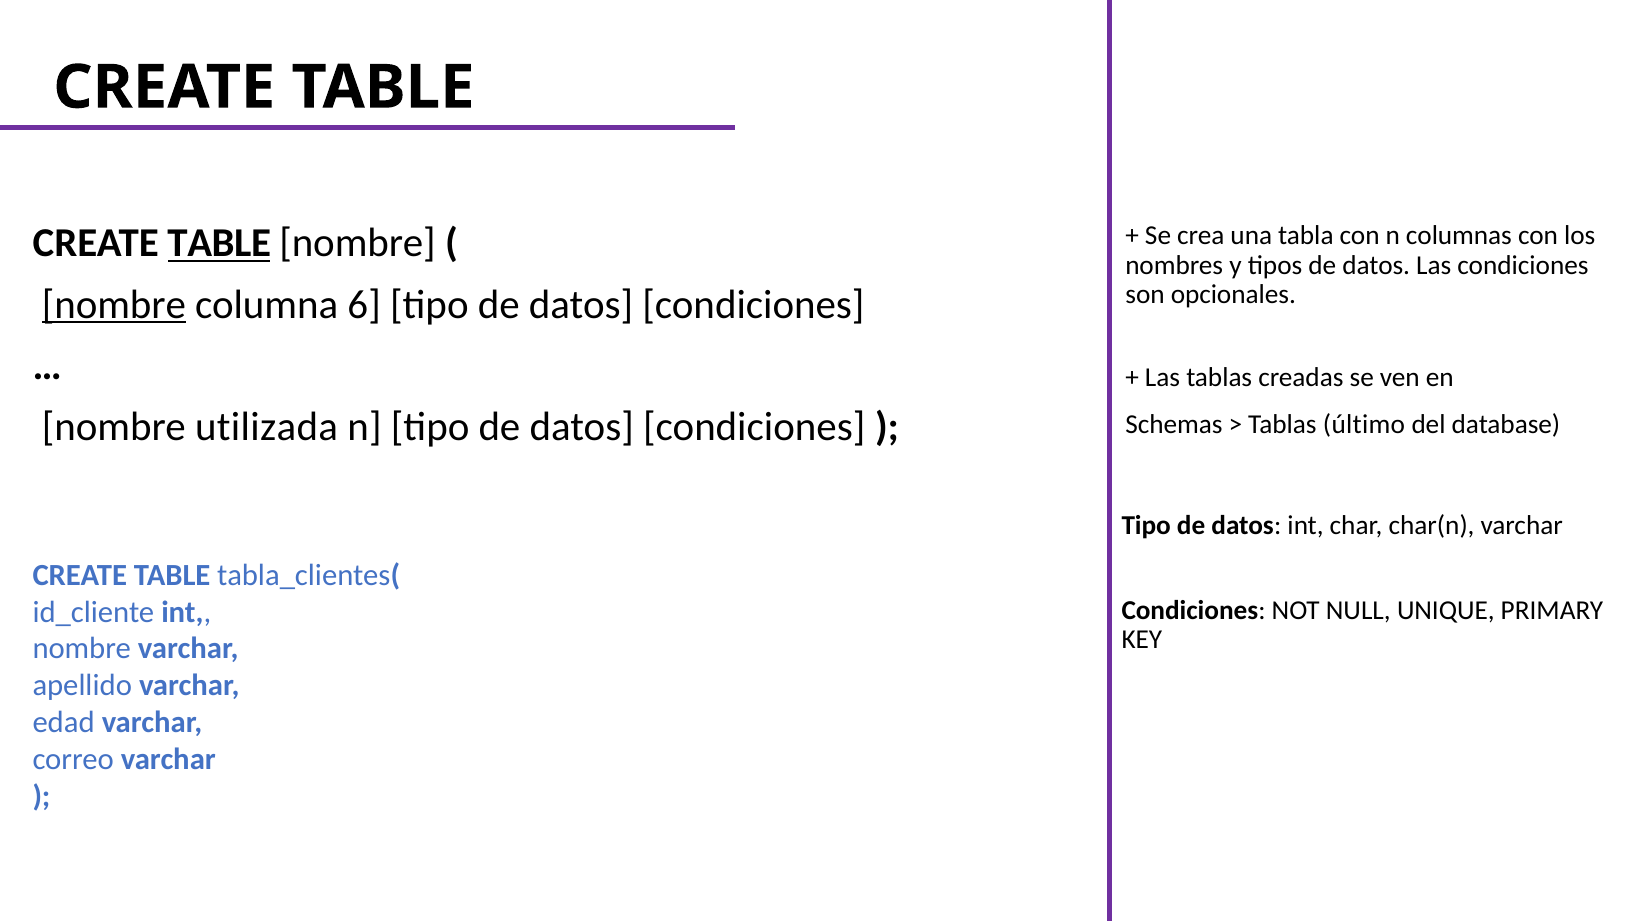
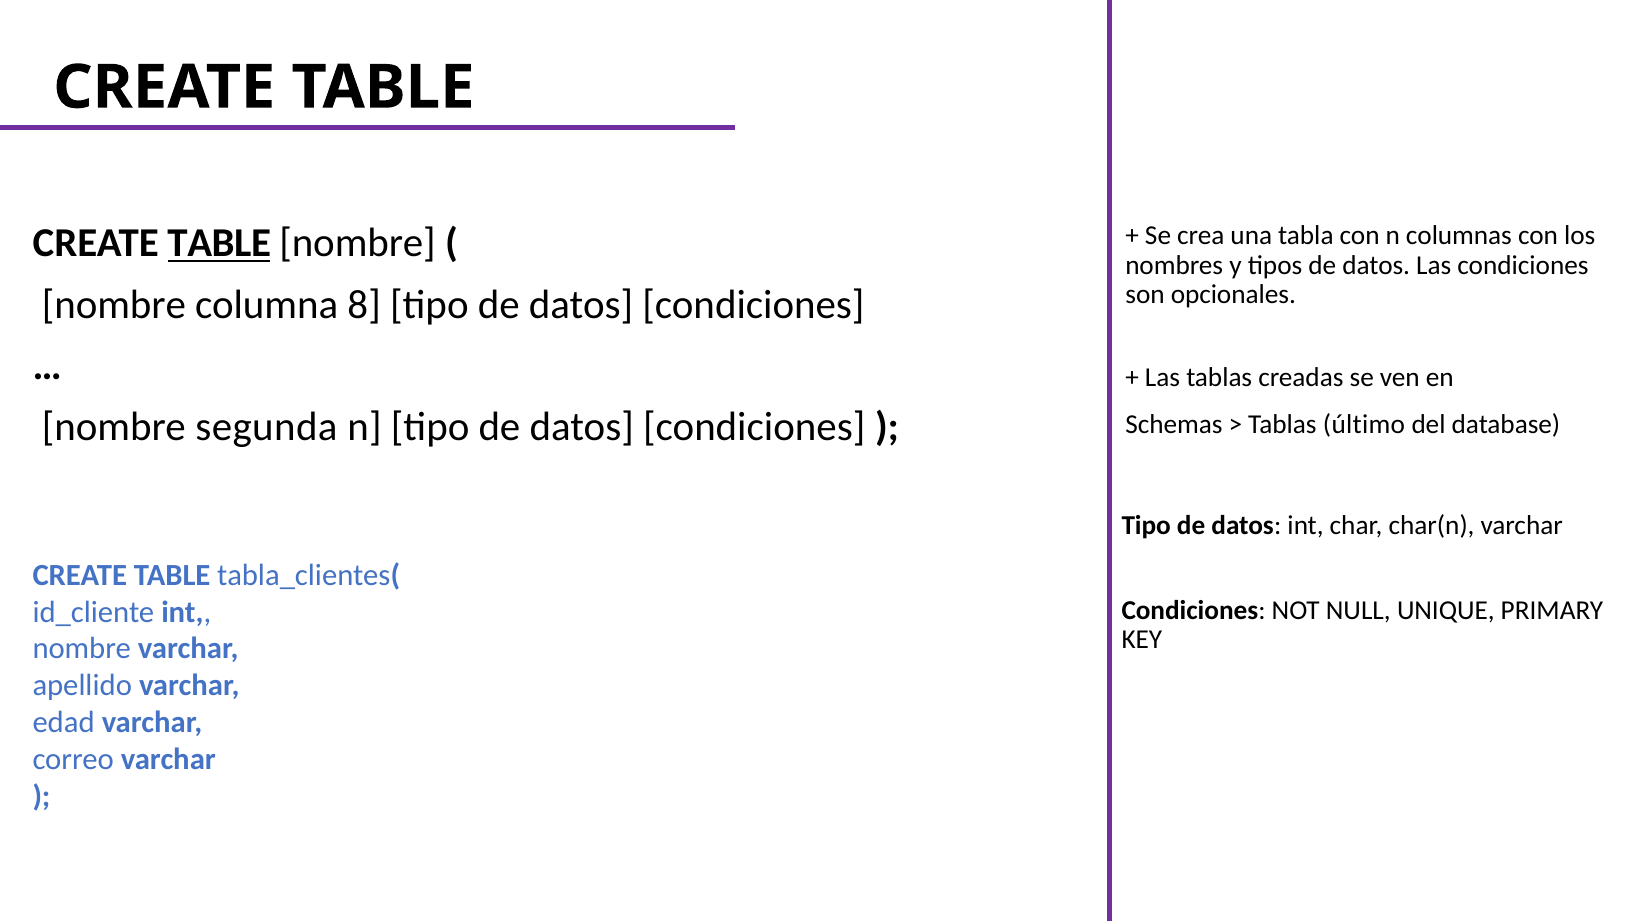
nombre at (114, 305) underline: present -> none
6: 6 -> 8
utilizada: utilizada -> segunda
